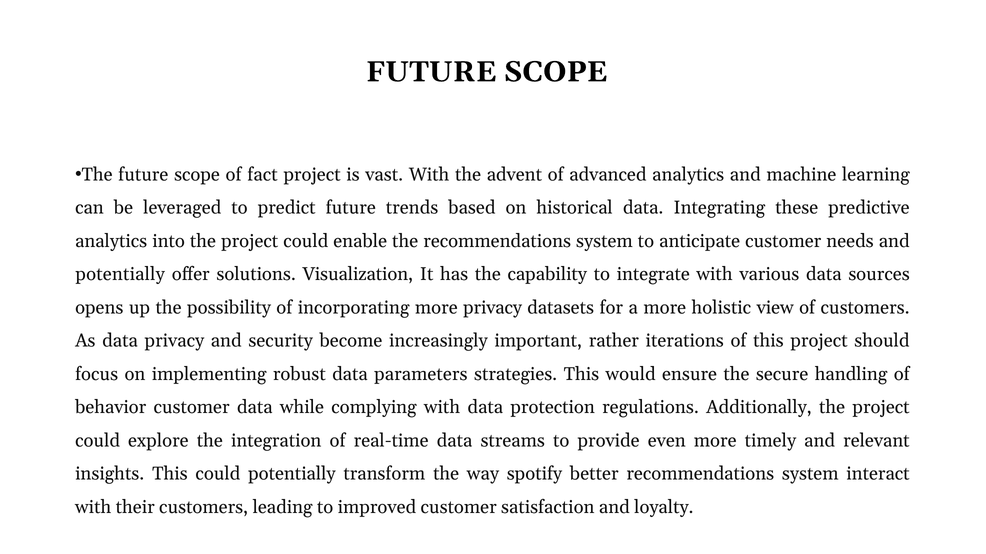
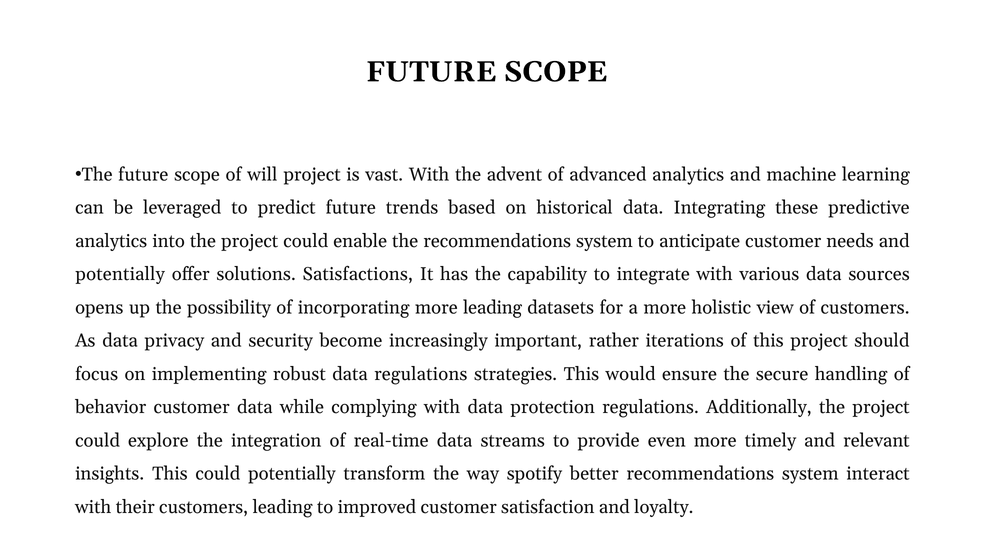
fact: fact -> will
Visualization: Visualization -> Satisfactions
more privacy: privacy -> leading
data parameters: parameters -> regulations
